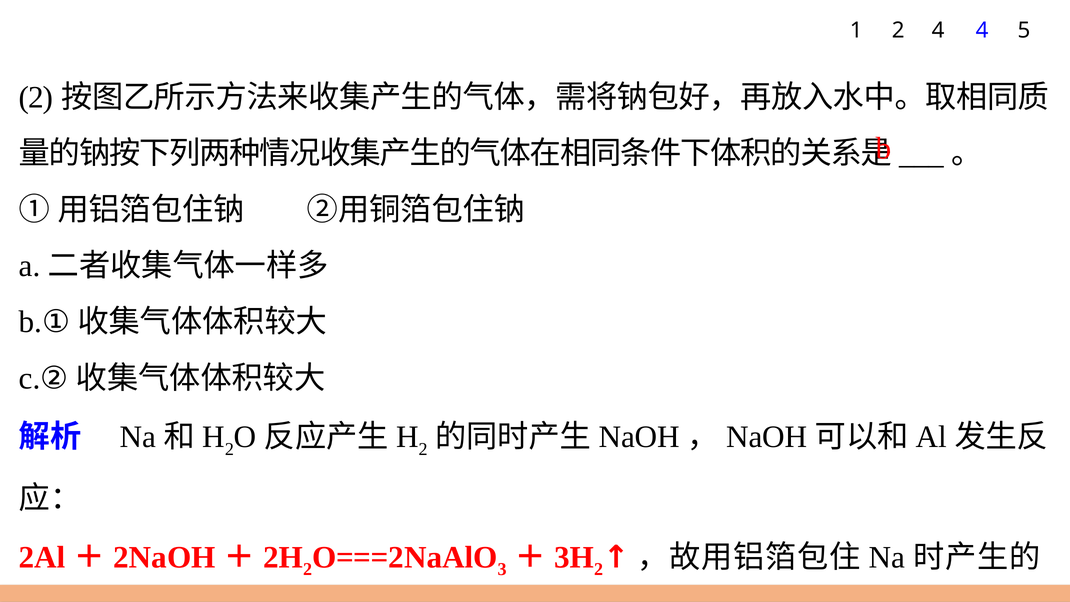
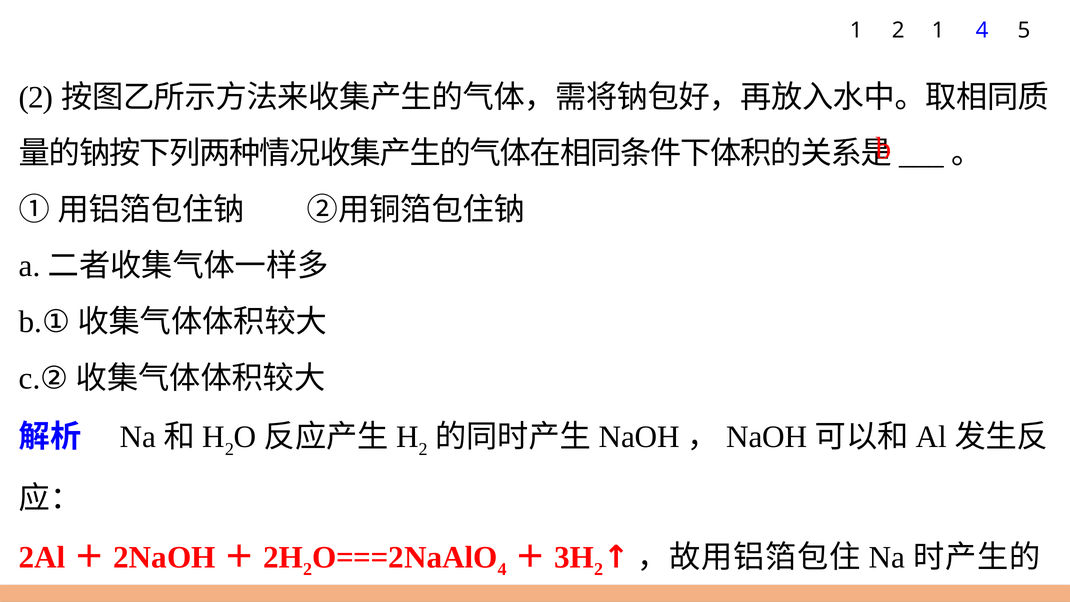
2 4: 4 -> 1
3 at (502, 570): 3 -> 4
